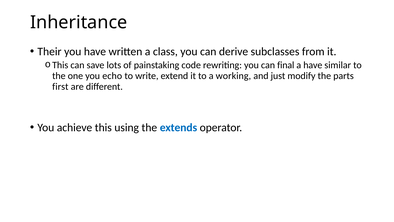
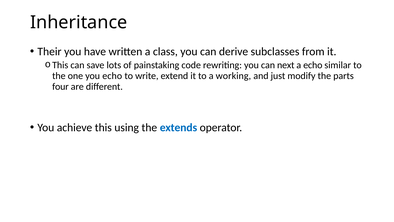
final: final -> next
a have: have -> echo
first: first -> four
